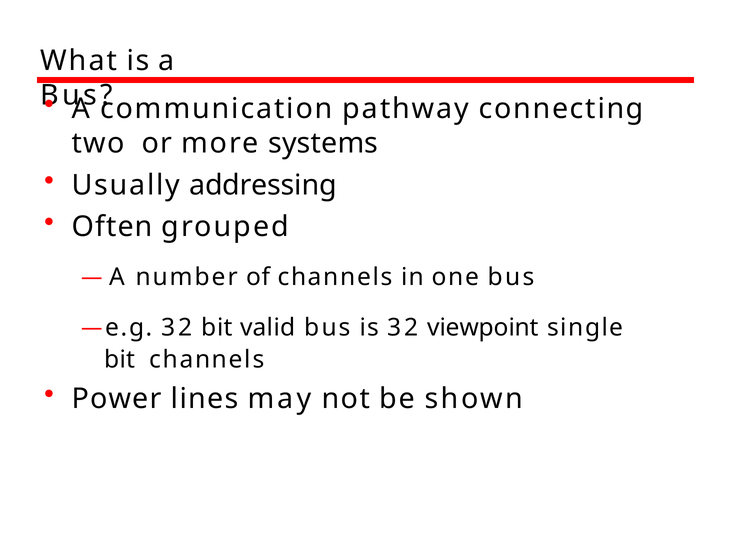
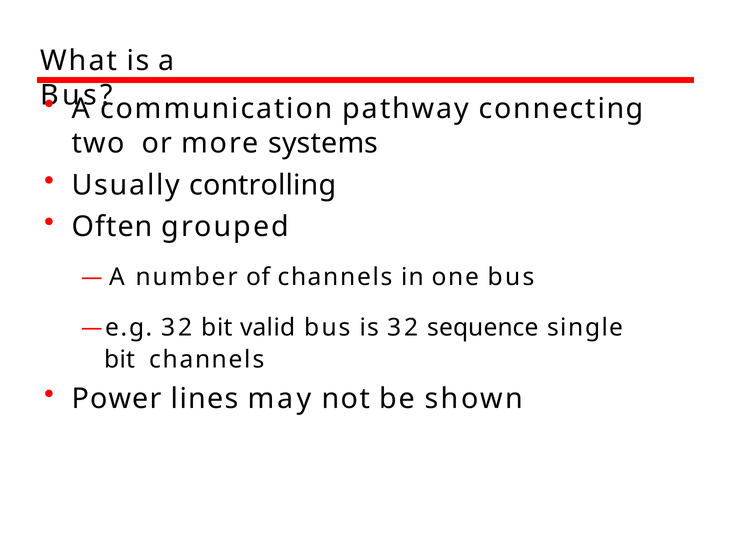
addressing: addressing -> controlling
viewpoint: viewpoint -> sequence
